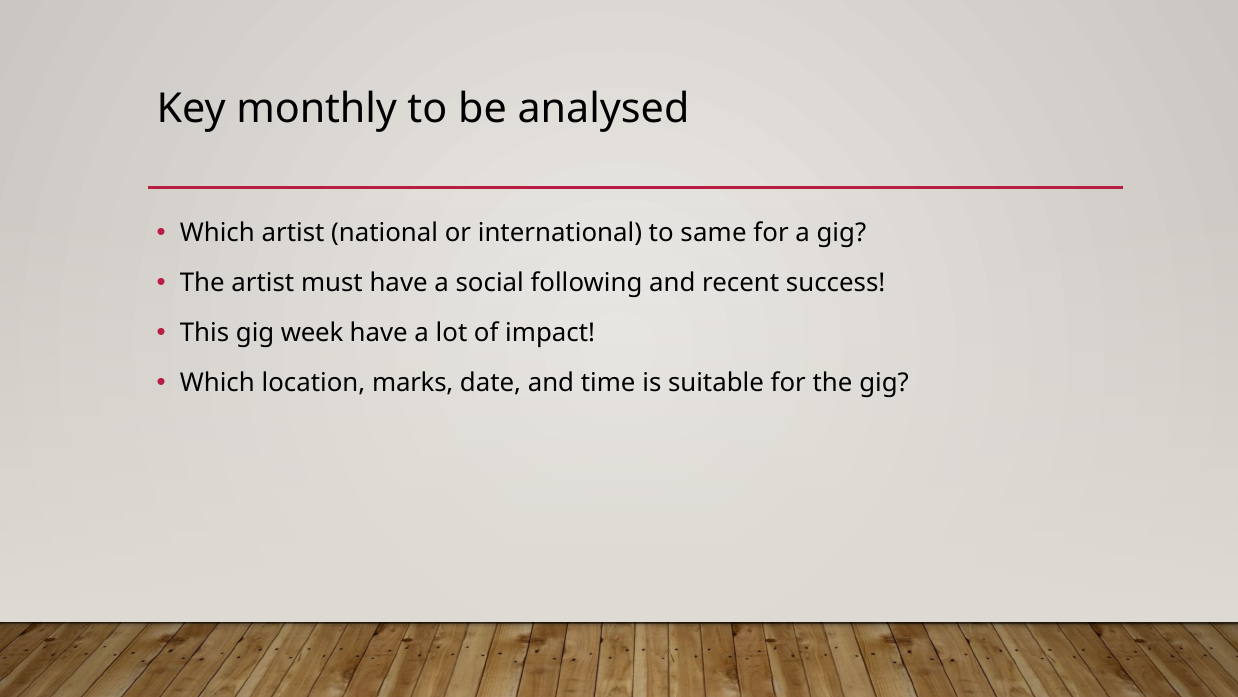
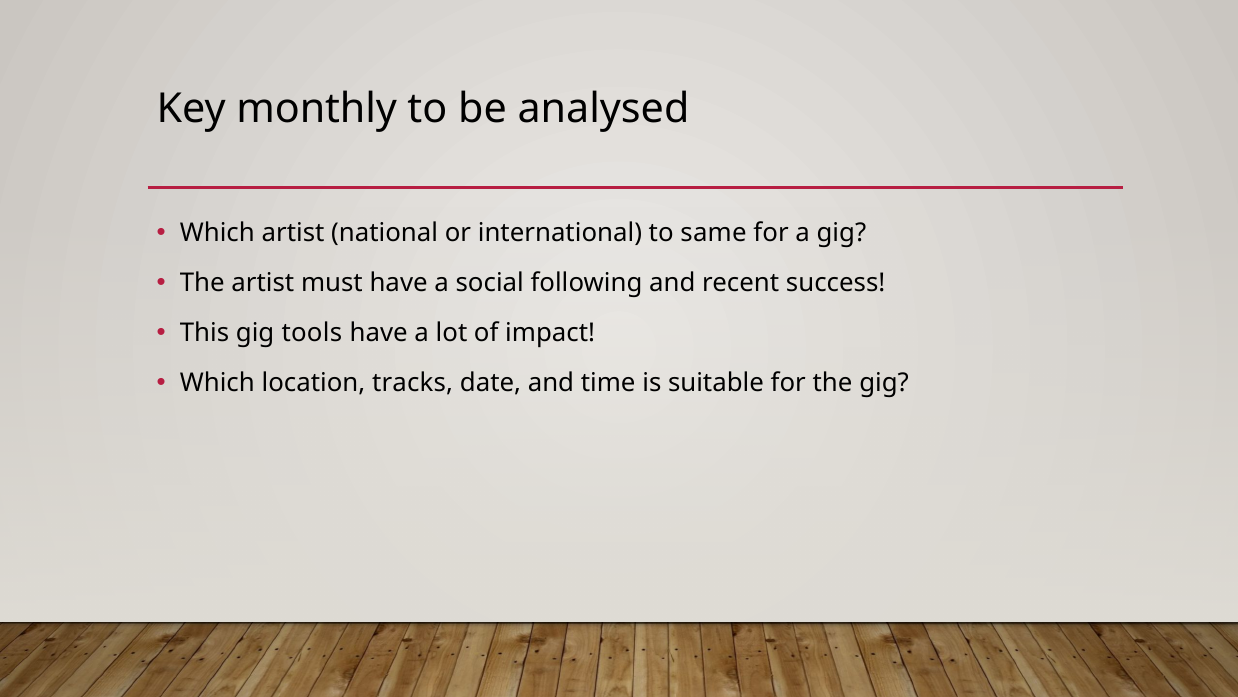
week: week -> tools
marks: marks -> tracks
